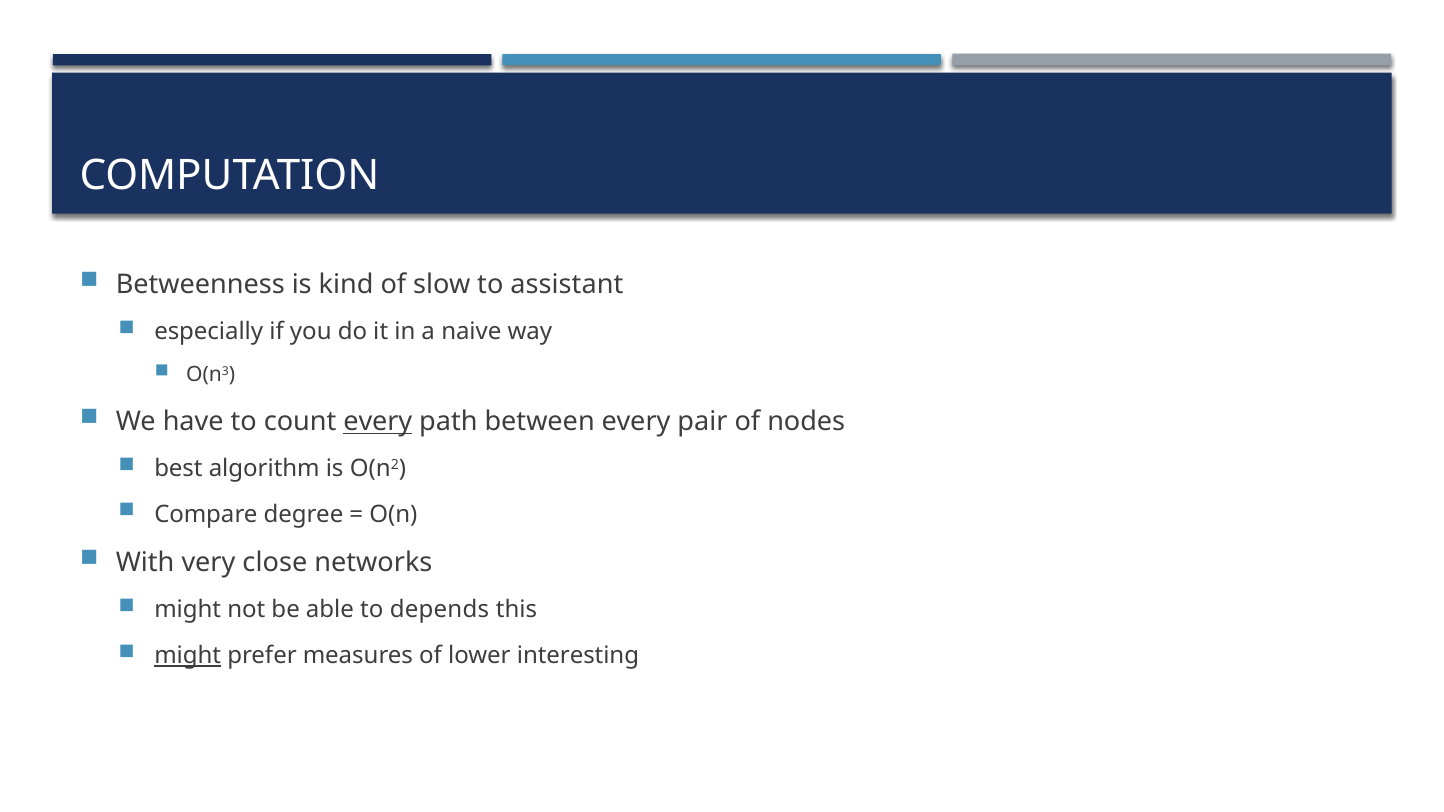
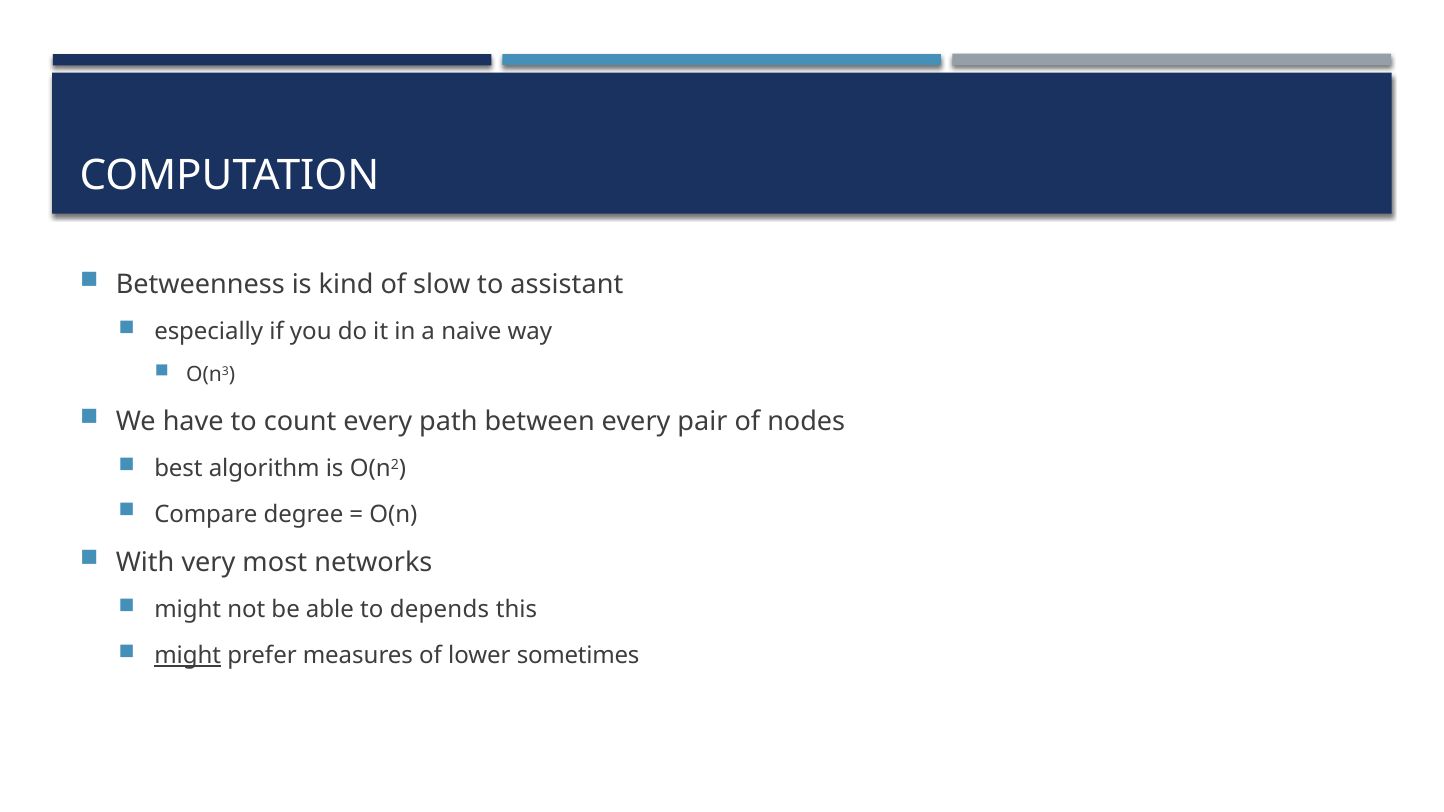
every at (378, 422) underline: present -> none
close: close -> most
interesting: interesting -> sometimes
